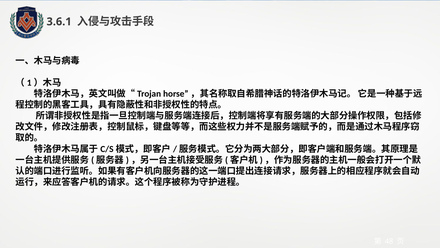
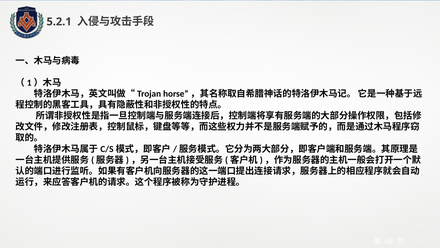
3.6.1: 3.6.1 -> 5.2.1
